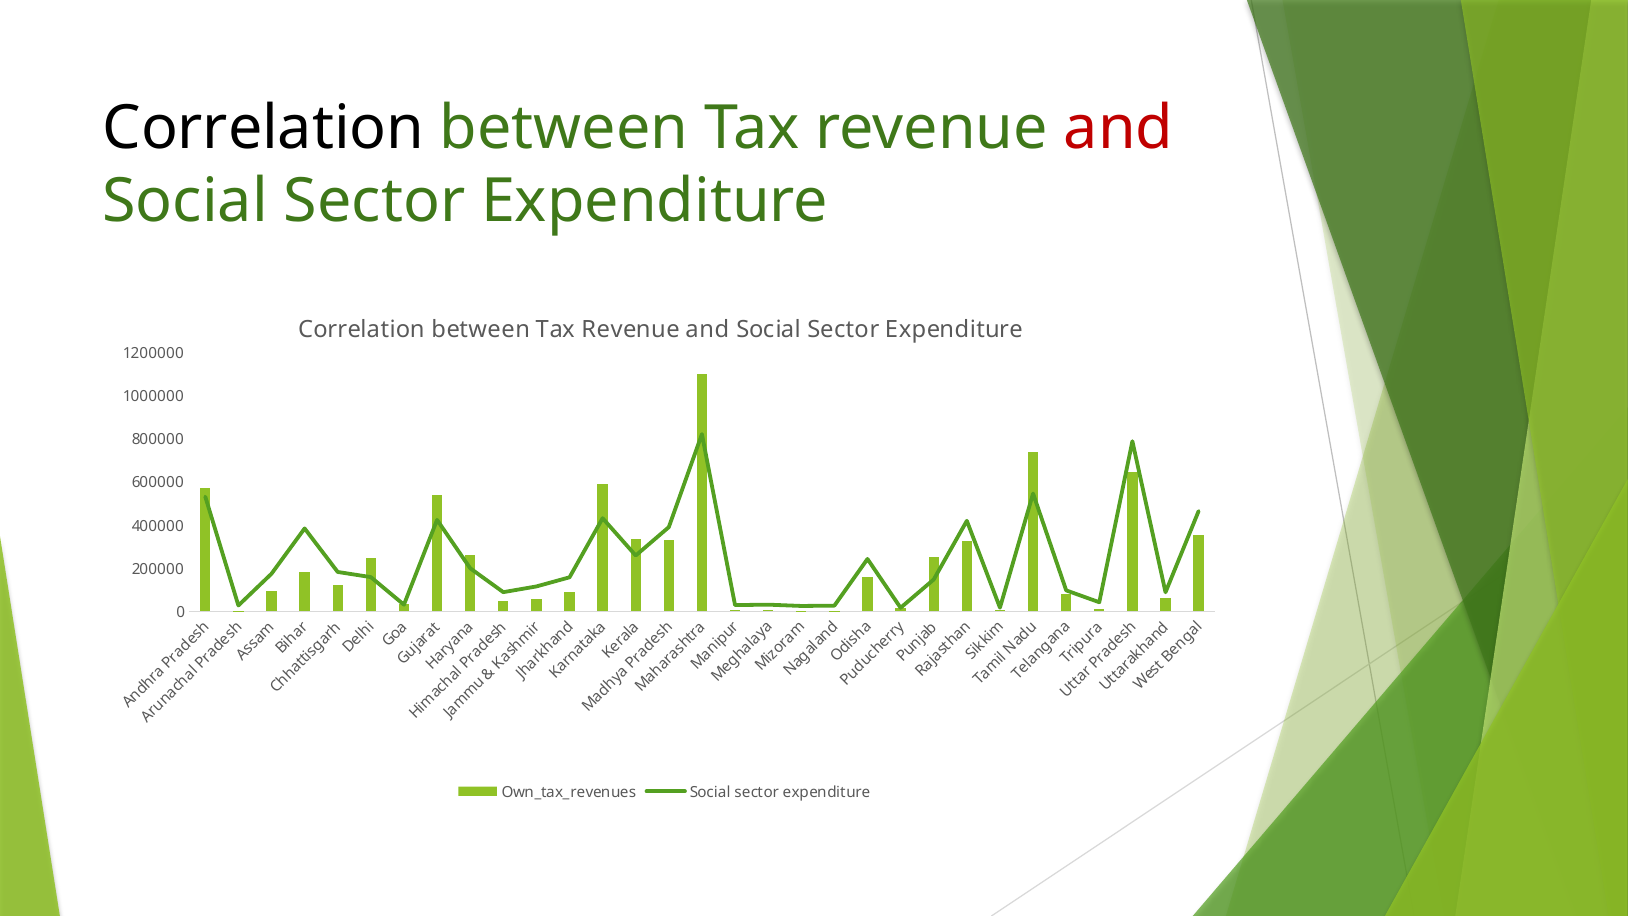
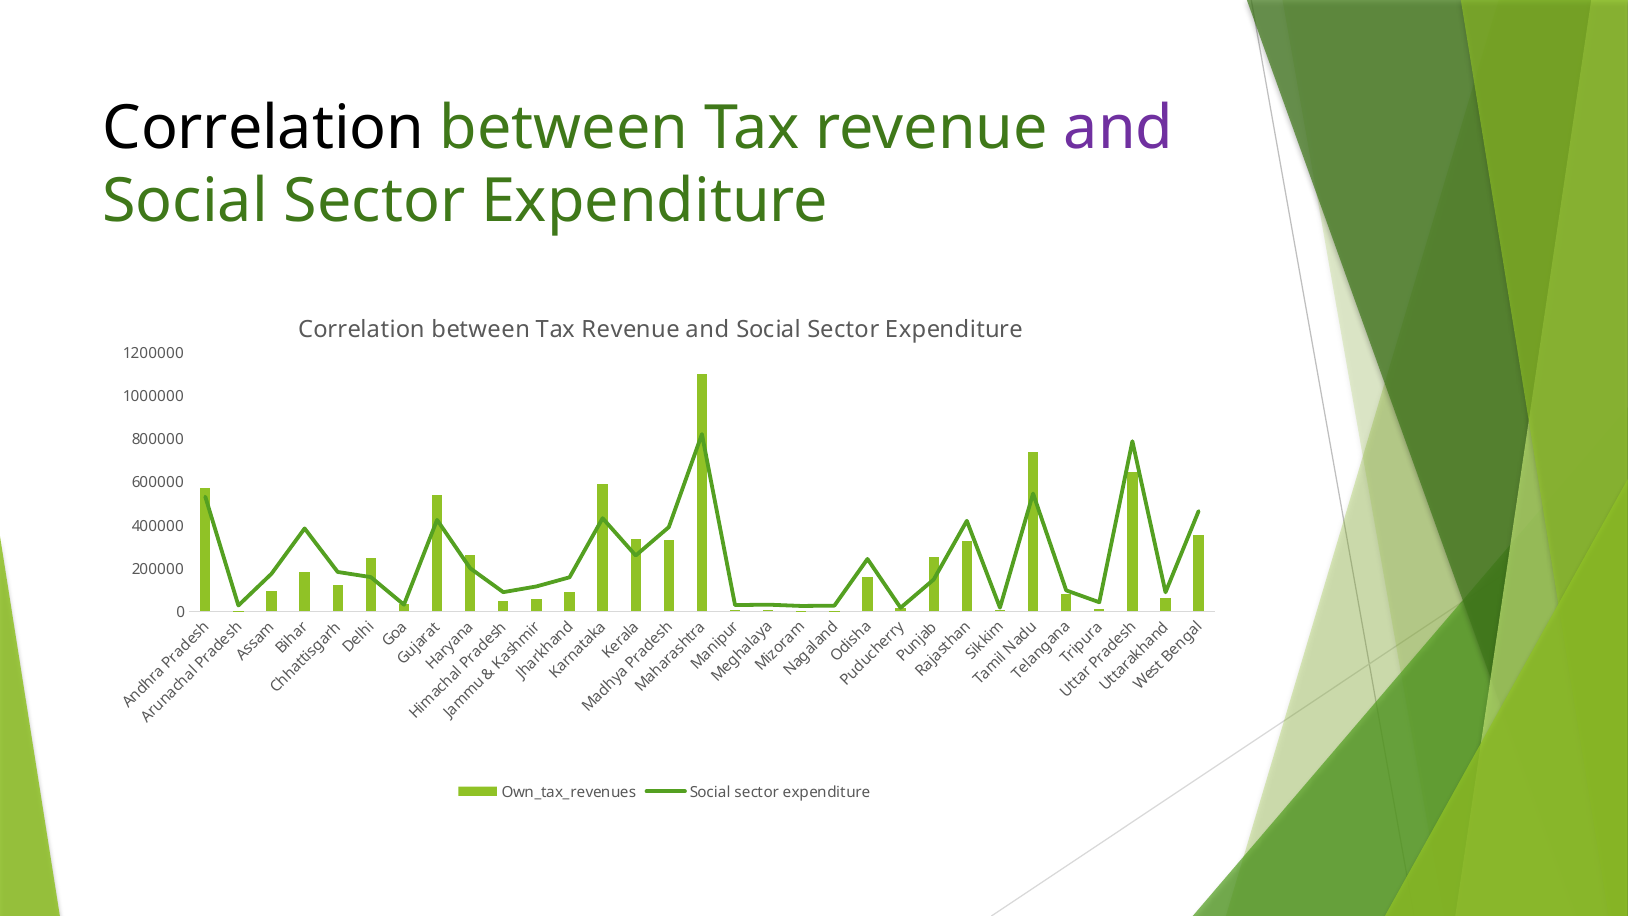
and at (1119, 128) colour: red -> purple
